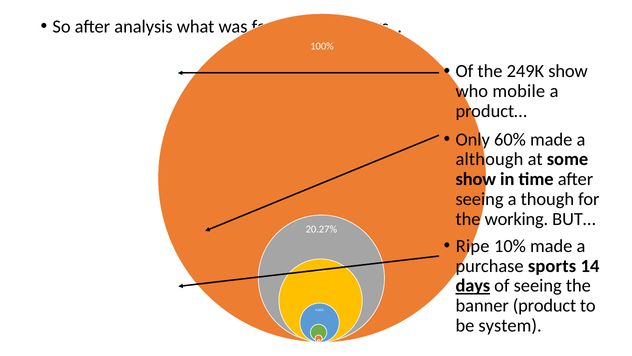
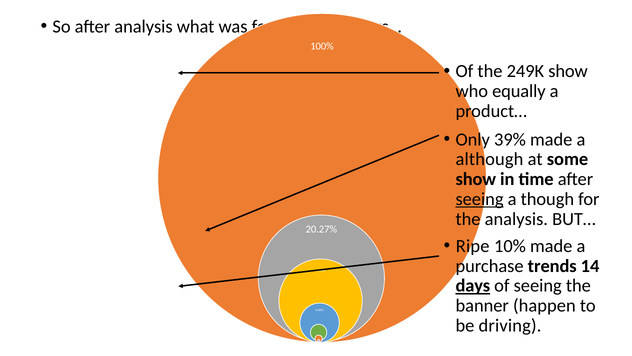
mobile: mobile -> equally
60%: 60% -> 39%
seeing at (480, 199) underline: none -> present
the working: working -> analysis
sports: sports -> trends
product: product -> happen
system: system -> driving
